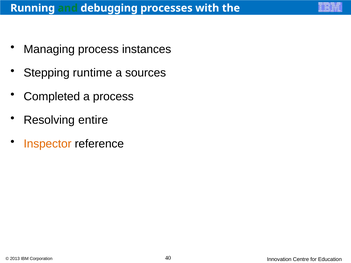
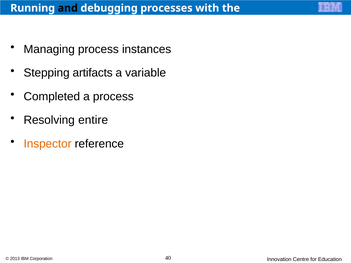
and colour: green -> black
runtime: runtime -> artifacts
sources: sources -> variable
